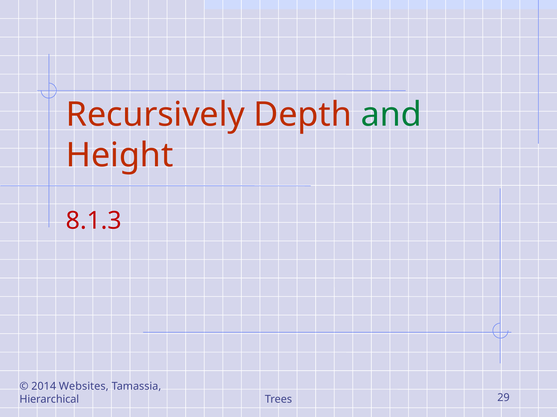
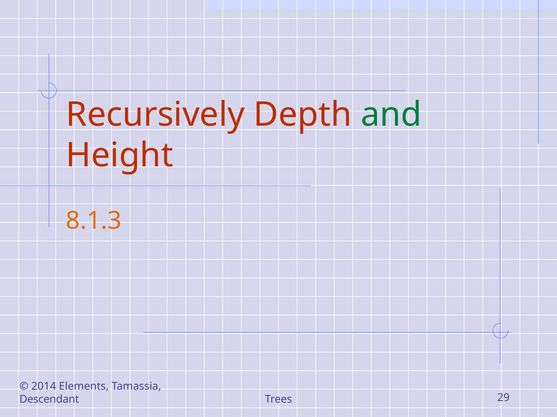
8.1.3 colour: red -> orange
Websites: Websites -> Elements
Hierarchical: Hierarchical -> Descendant
